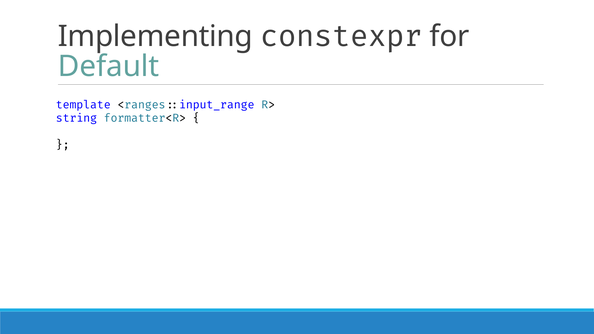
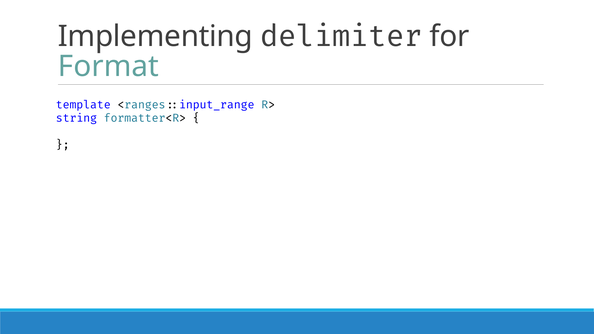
constexpr: constexpr -> delimiter
Default: Default -> Format
